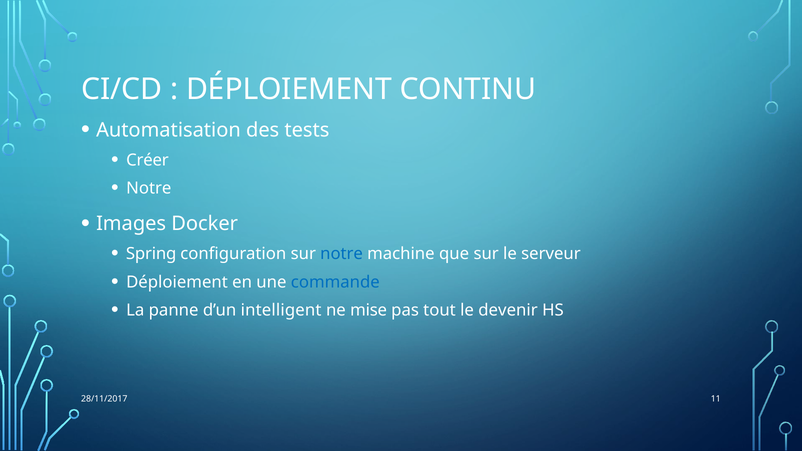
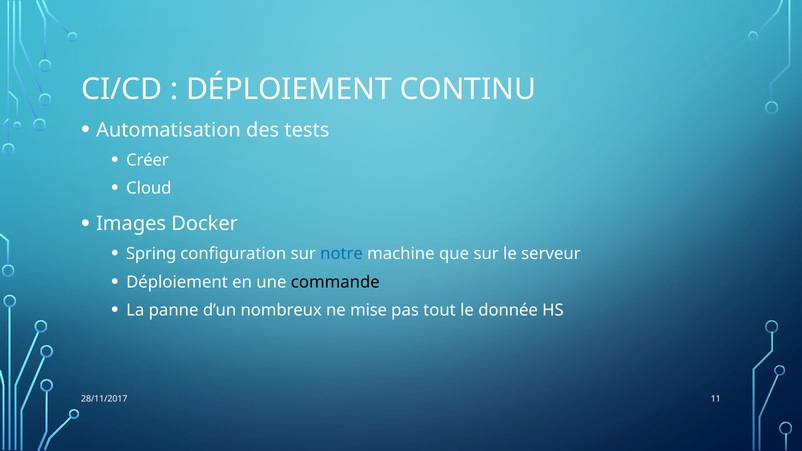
Notre at (149, 188): Notre -> Cloud
commande colour: blue -> black
intelligent: intelligent -> nombreux
devenir: devenir -> donnée
